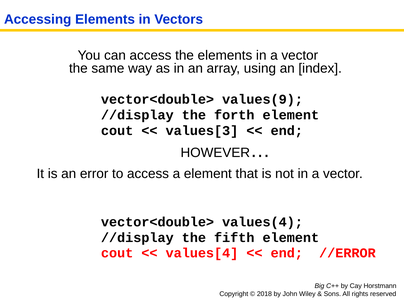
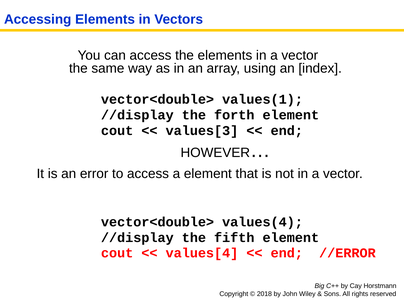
values(9: values(9 -> values(1
